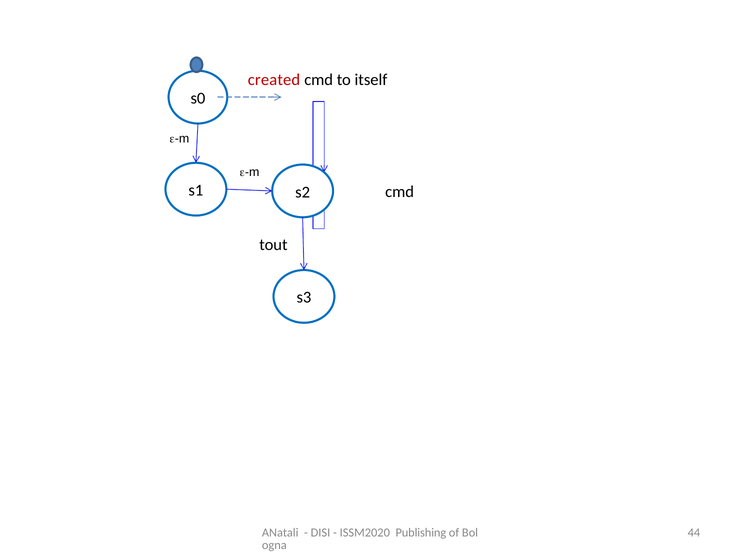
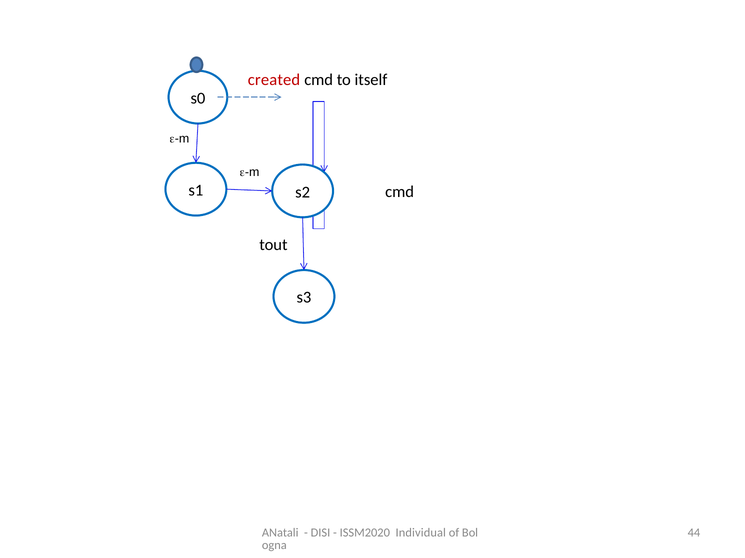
Publishing: Publishing -> Individual
